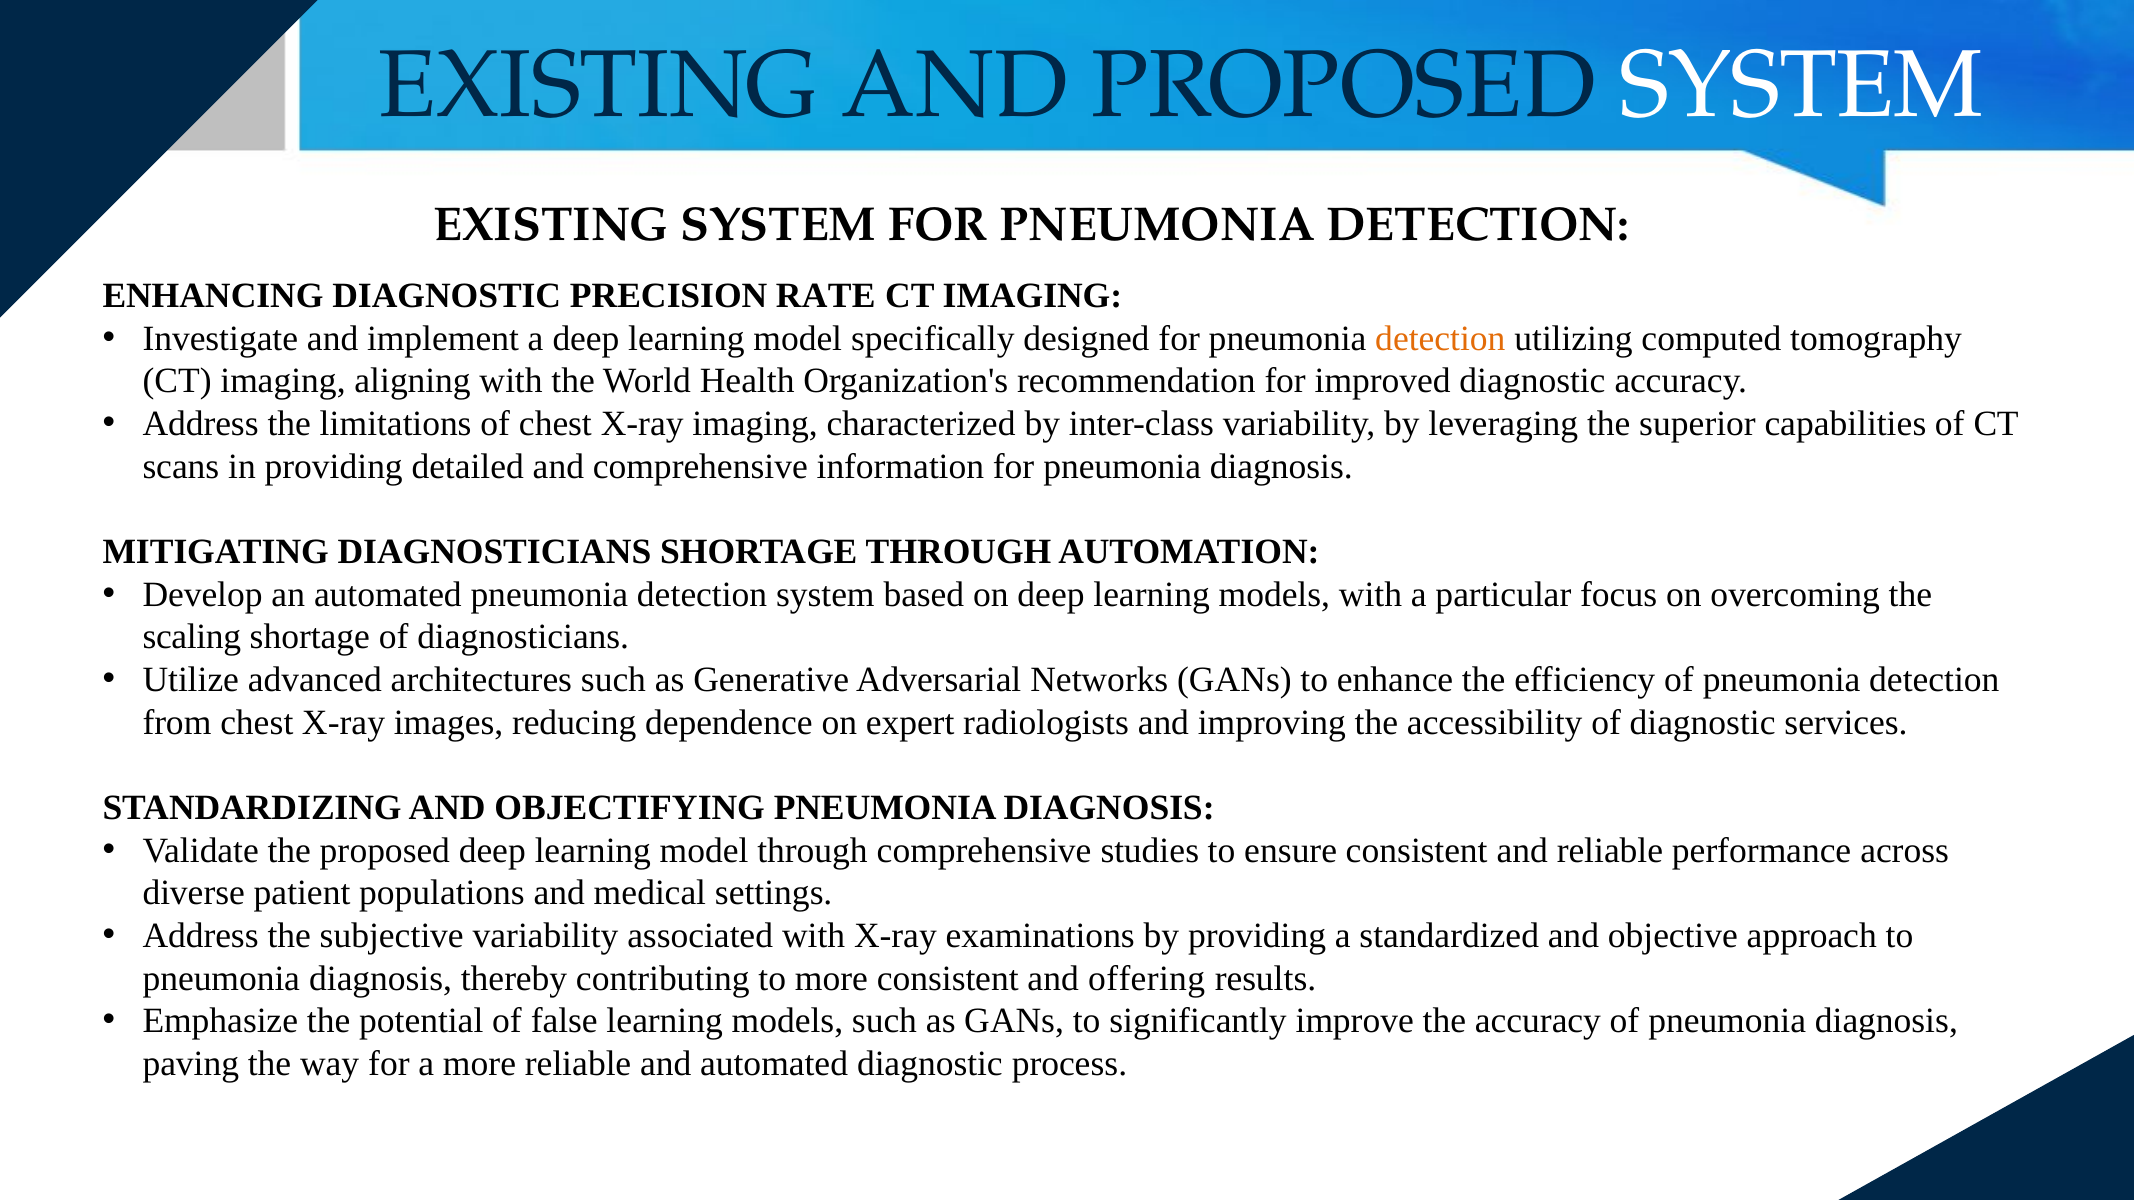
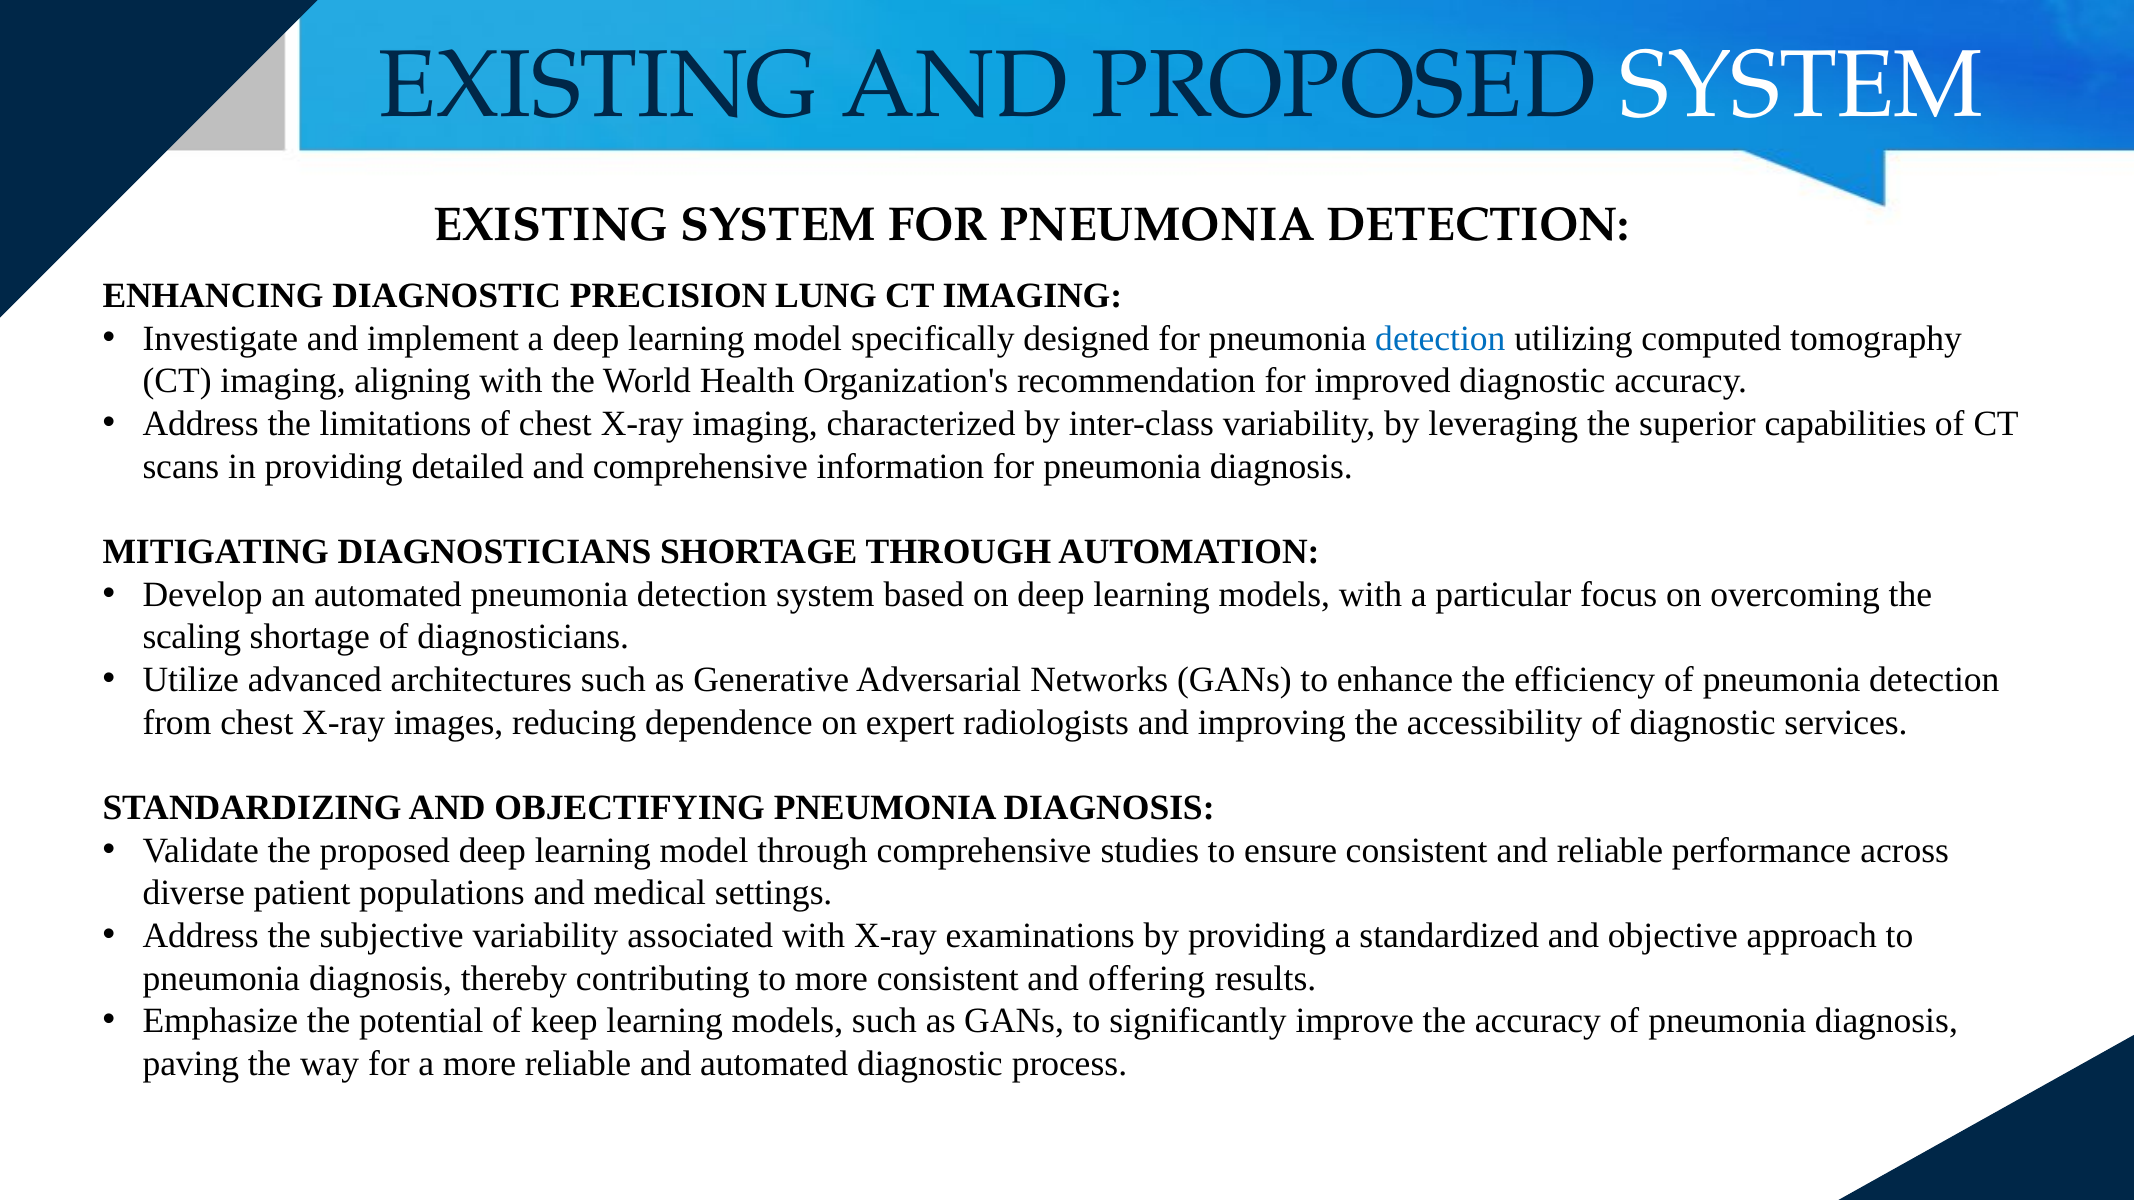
RATE: RATE -> LUNG
detection at (1440, 339) colour: orange -> blue
false: false -> keep
